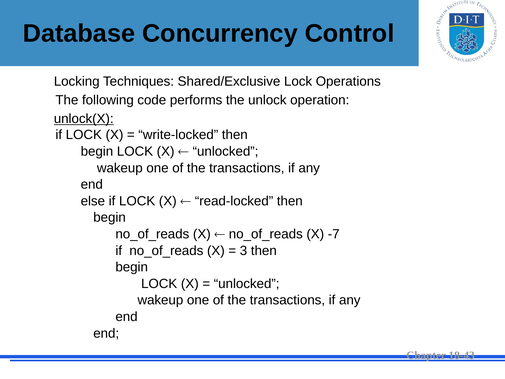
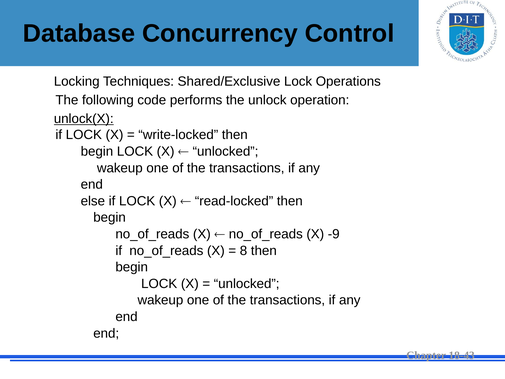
-7: -7 -> -9
3: 3 -> 8
